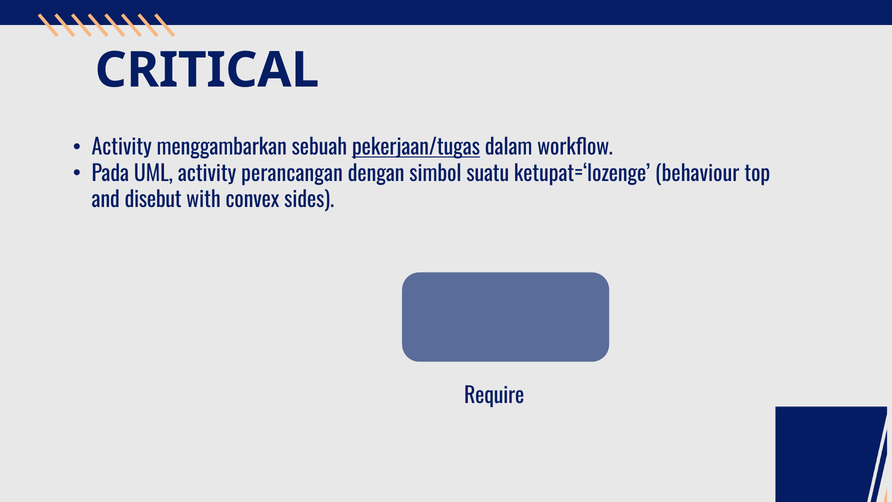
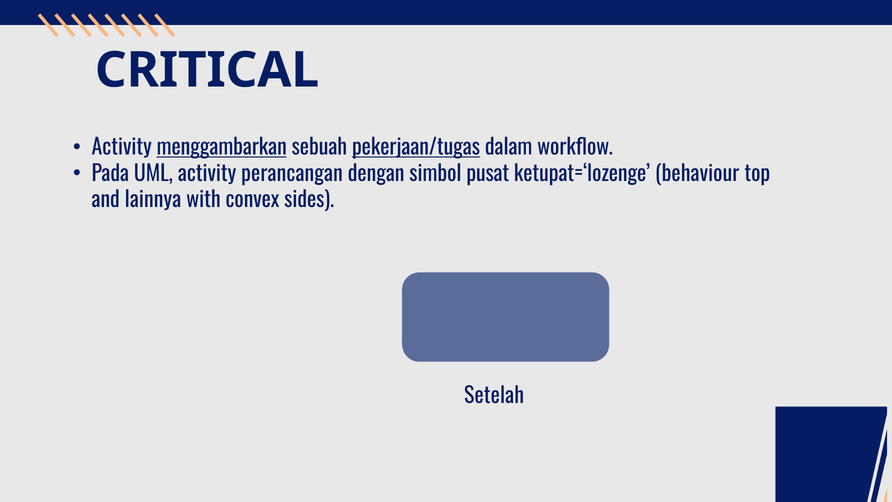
menggambarkan underline: none -> present
suatu: suatu -> pusat
disebut: disebut -> lainnya
Require: Require -> Setelah
